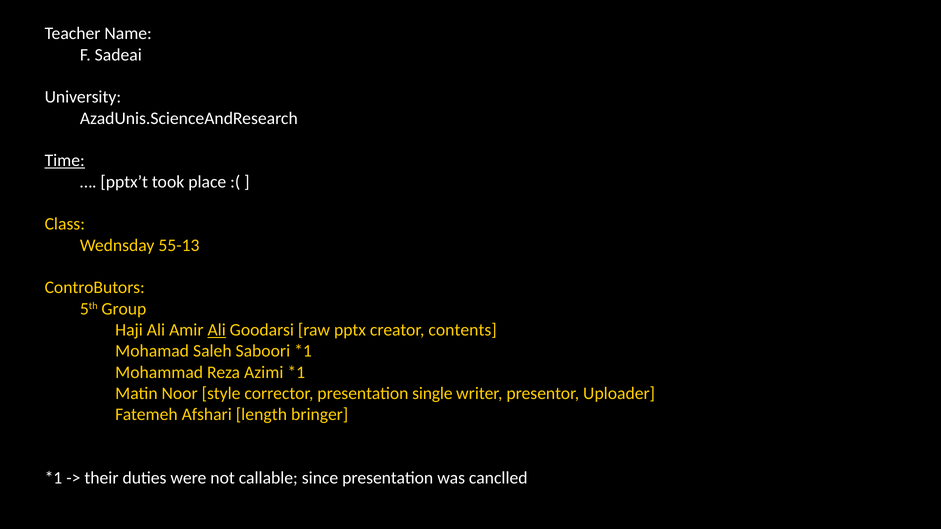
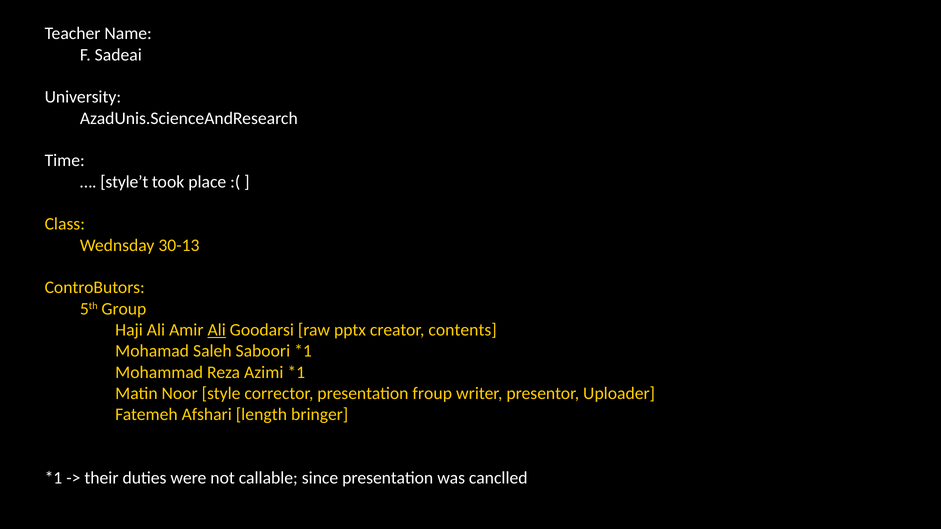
Time underline: present -> none
pptx’t: pptx’t -> style’t
55-13: 55-13 -> 30-13
single: single -> froup
